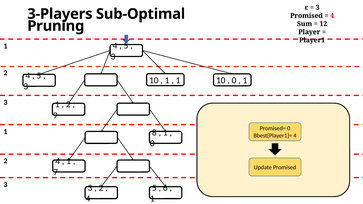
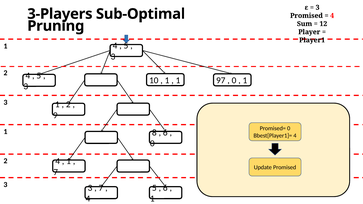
1 10: 10 -> 97
1 at (165, 133): 1 -> 6
2 at (101, 188): 2 -> 7
